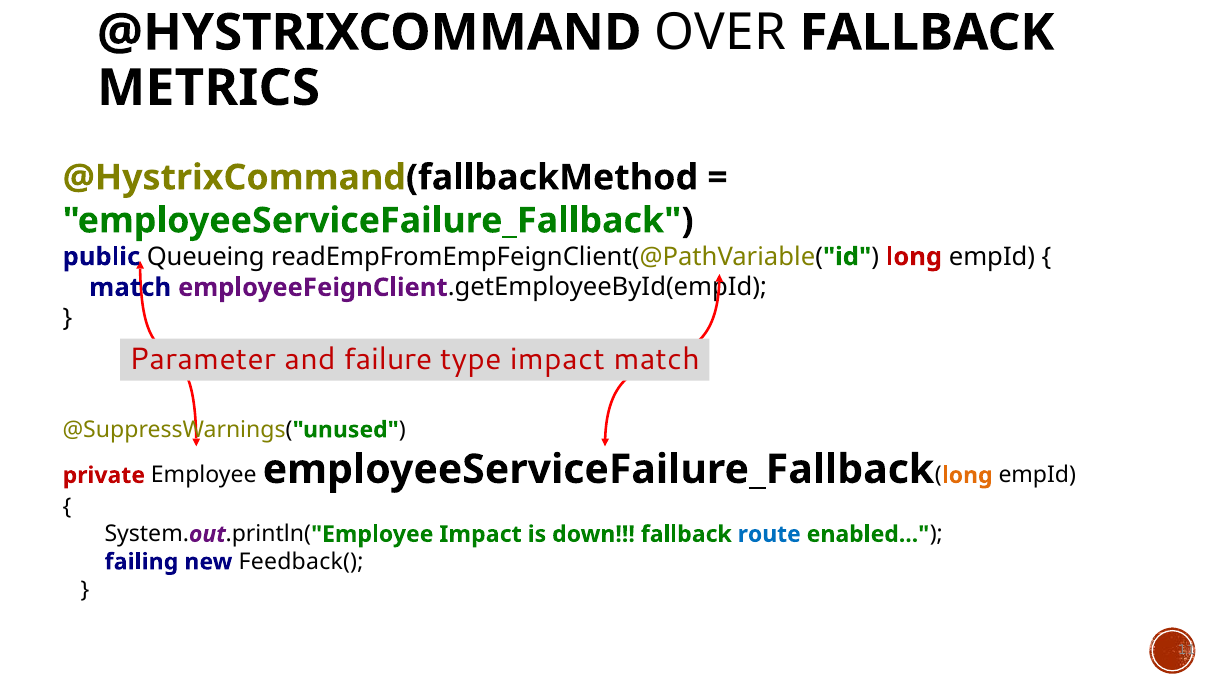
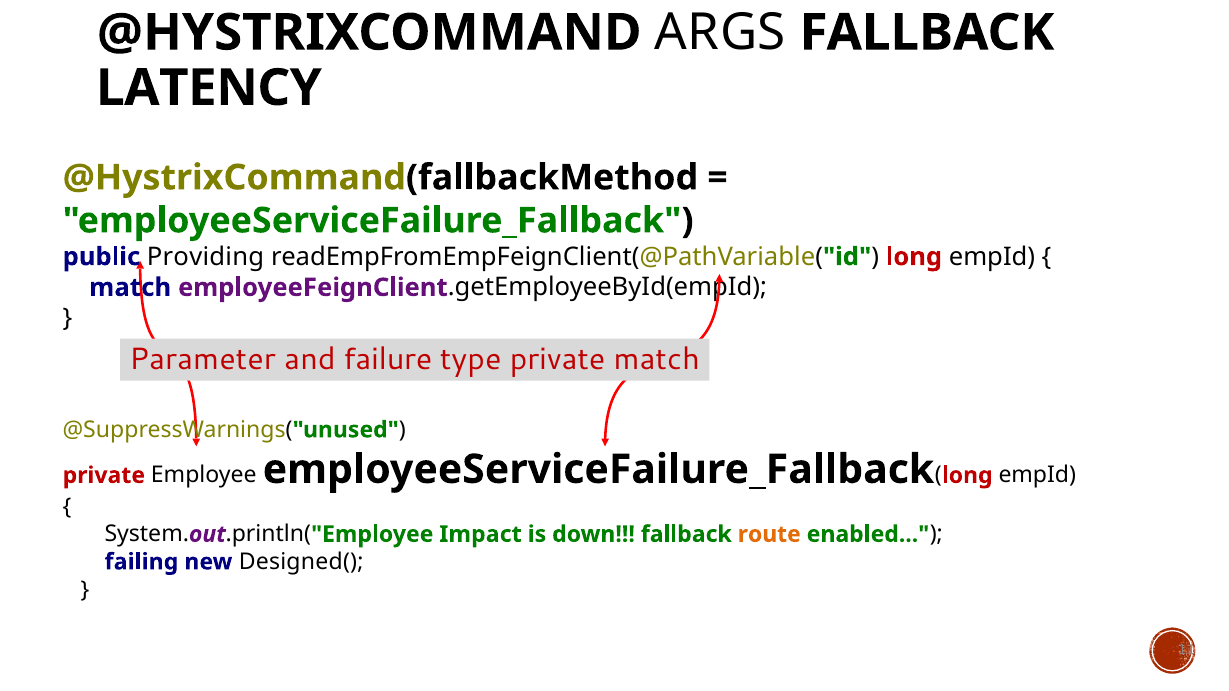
OVER: OVER -> ARGS
METRICS: METRICS -> LATENCY
Queueing: Queueing -> Providing
type impact: impact -> private
long at (967, 476) colour: orange -> red
route colour: blue -> orange
Feedback(: Feedback( -> Designed(
